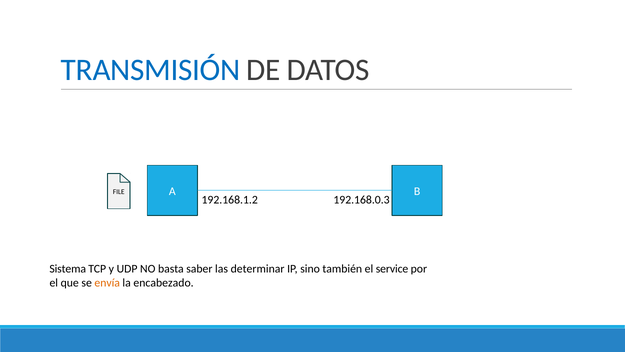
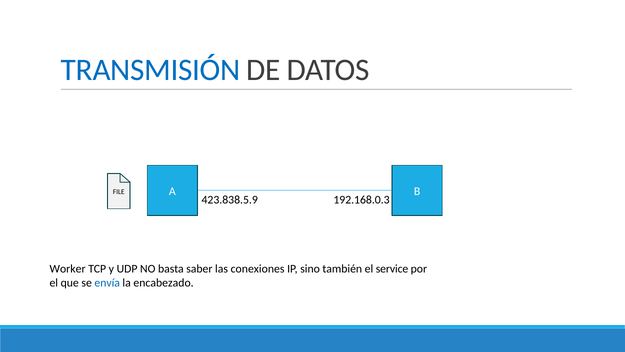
192.168.1.2: 192.168.1.2 -> 423.838.5.9
Sistema: Sistema -> Worker
determinar: determinar -> conexiones
envía colour: orange -> blue
